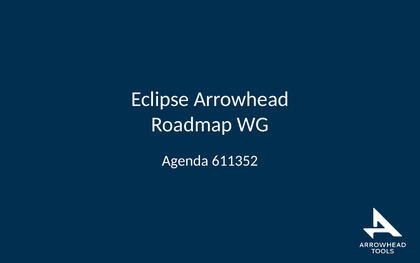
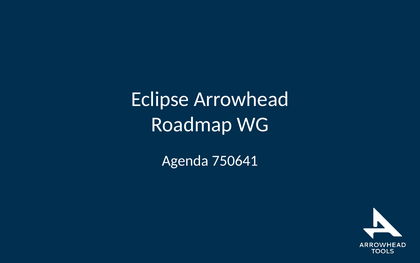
611352: 611352 -> 750641
